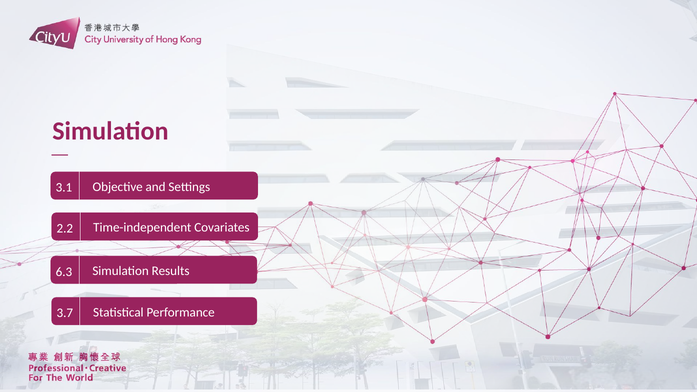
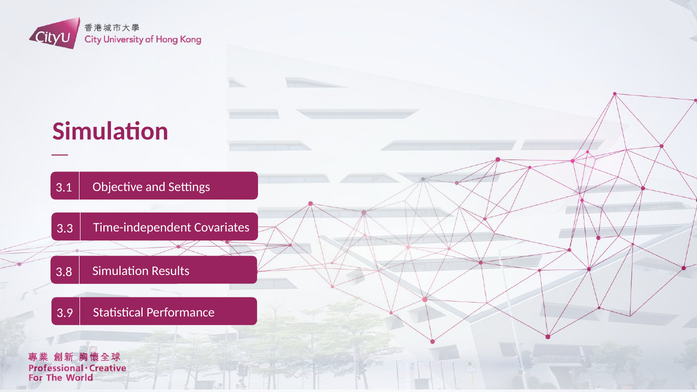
2.2: 2.2 -> 3.3
6.3: 6.3 -> 3.8
3.7: 3.7 -> 3.9
